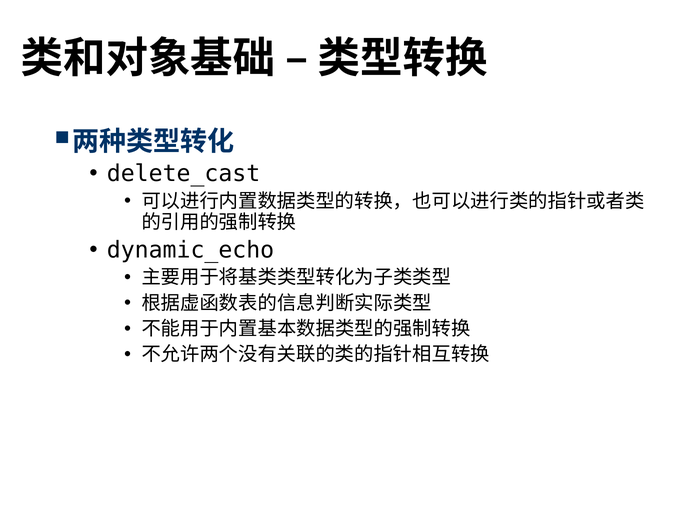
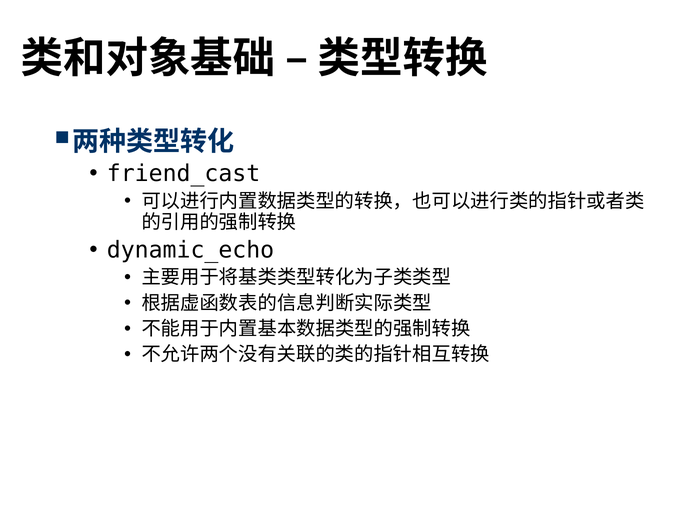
delete_cast: delete_cast -> friend_cast
